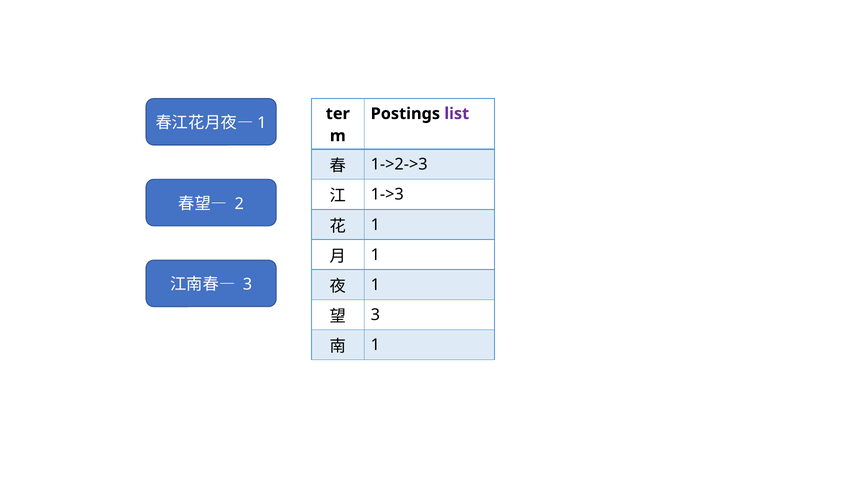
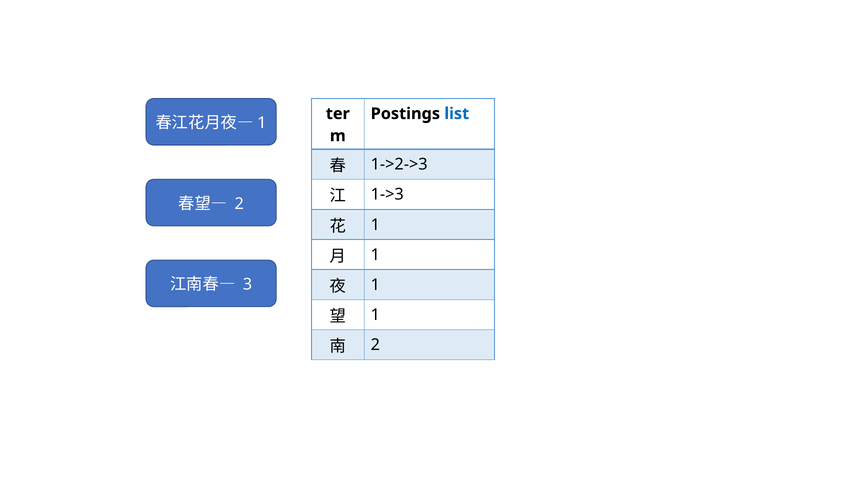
list colour: purple -> blue
3 at (375, 315): 3 -> 1
1 at (375, 345): 1 -> 2
